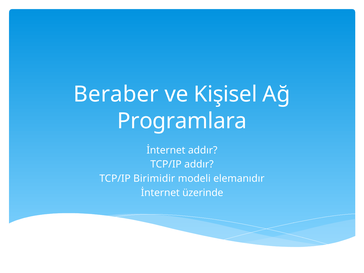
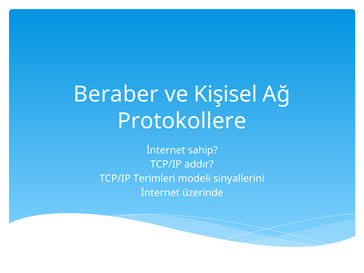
Programlara: Programlara -> Protokollere
İnternet addır: addır -> sahip
Birimidir: Birimidir -> Terimleri
elemanıdır: elemanıdır -> sinyallerini
